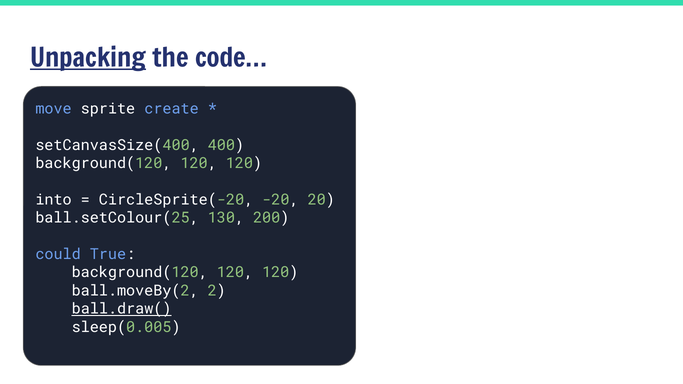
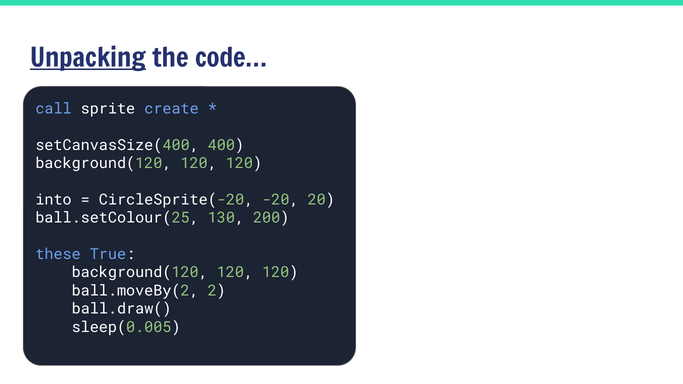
move: move -> call
could: could -> these
ball.draw( underline: present -> none
